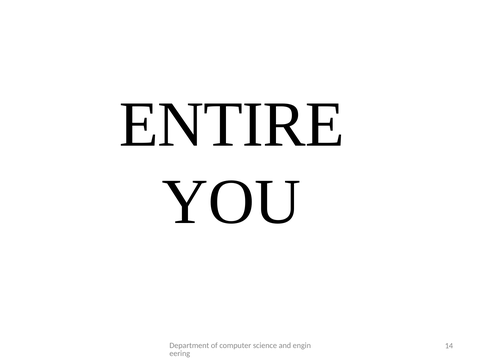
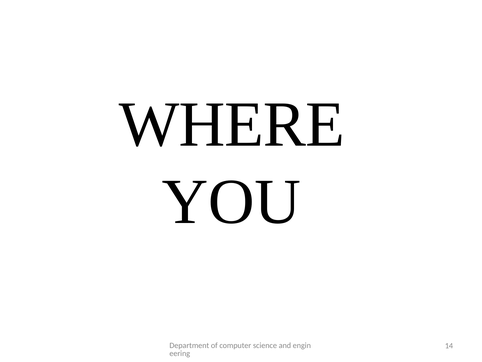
ENTIRE: ENTIRE -> WHERE
